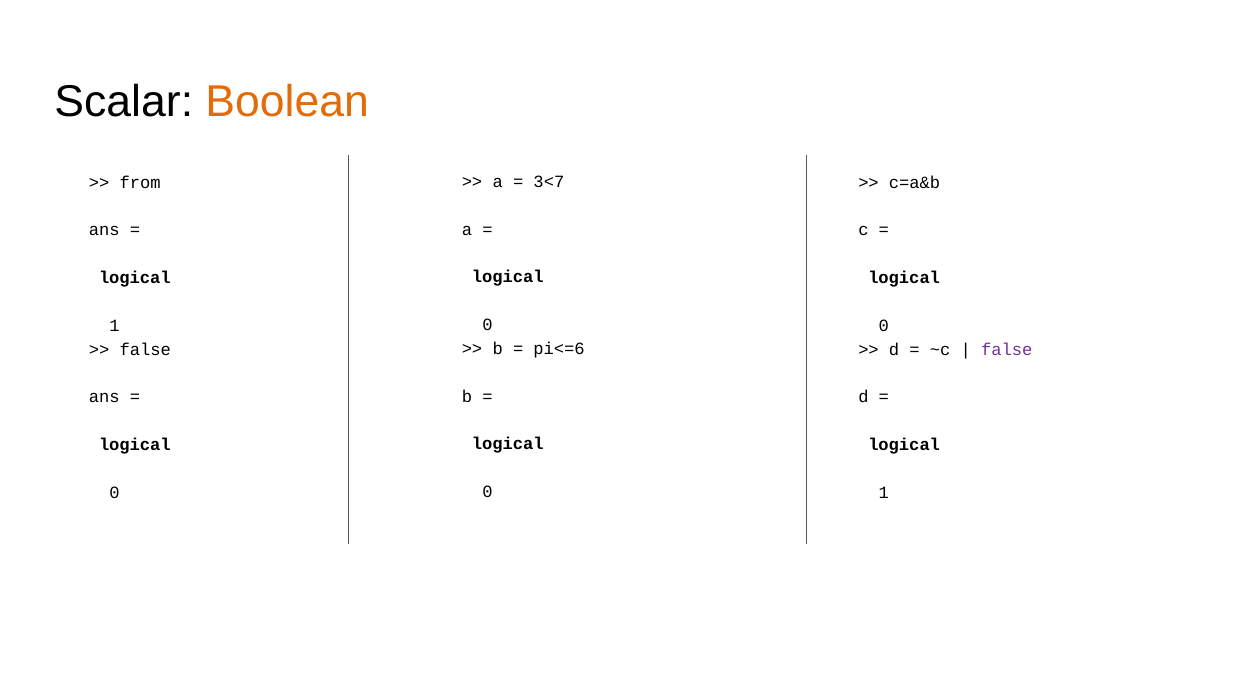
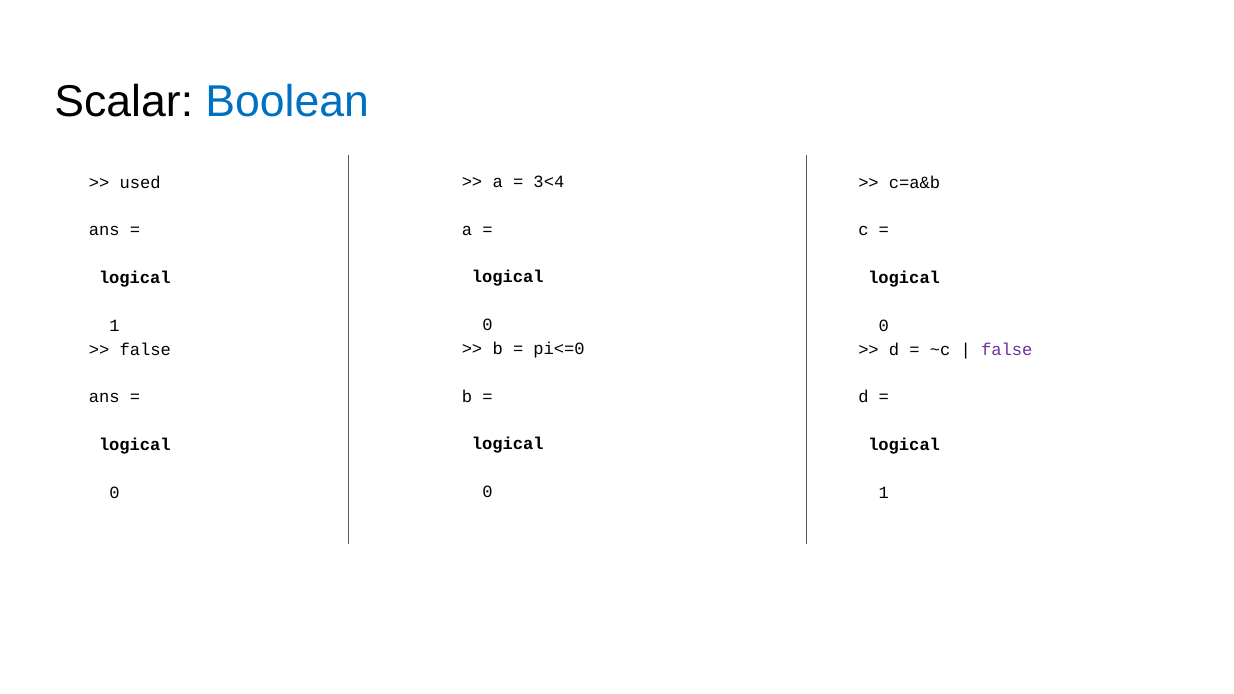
Boolean colour: orange -> blue
3<7: 3<7 -> 3<4
from: from -> used
pi<=6: pi<=6 -> pi<=0
